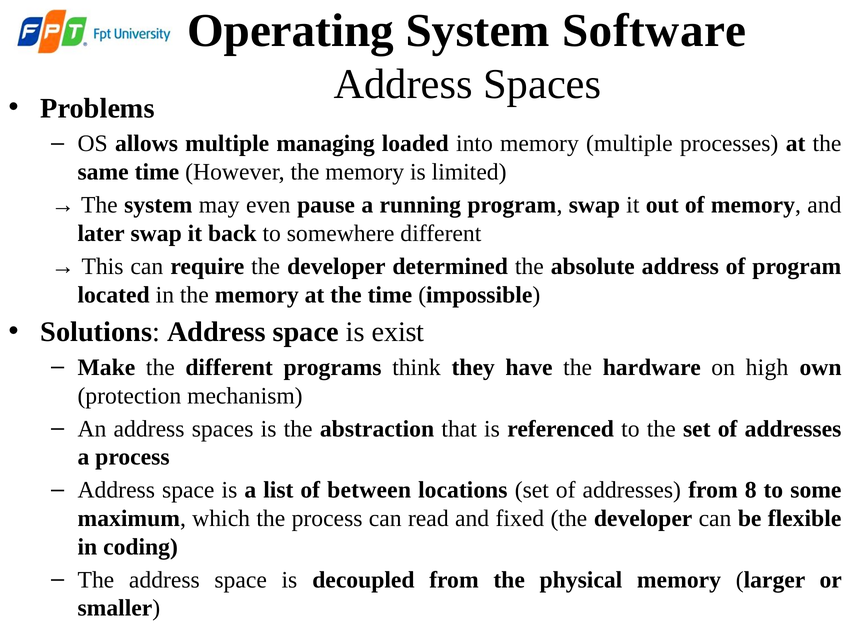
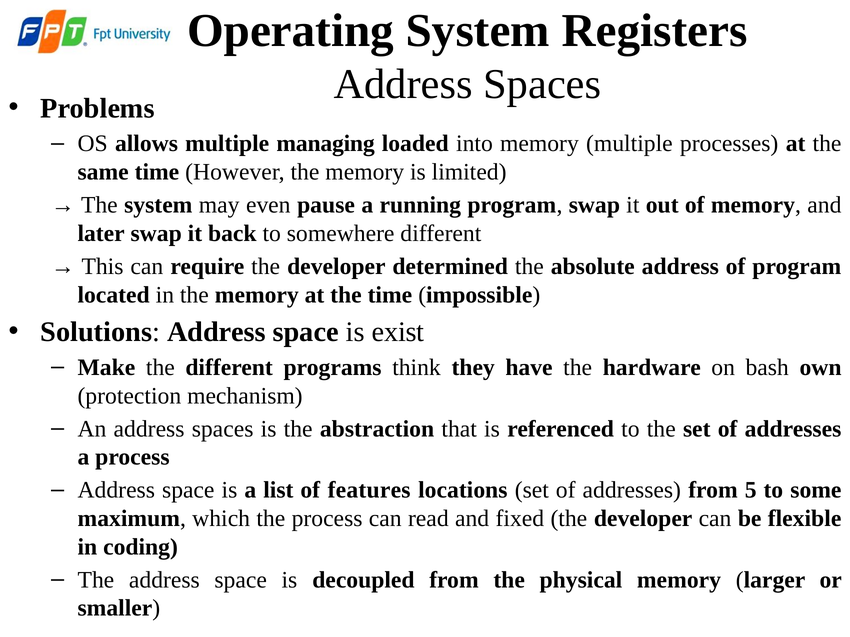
Software: Software -> Registers
high: high -> bash
between: between -> features
8: 8 -> 5
